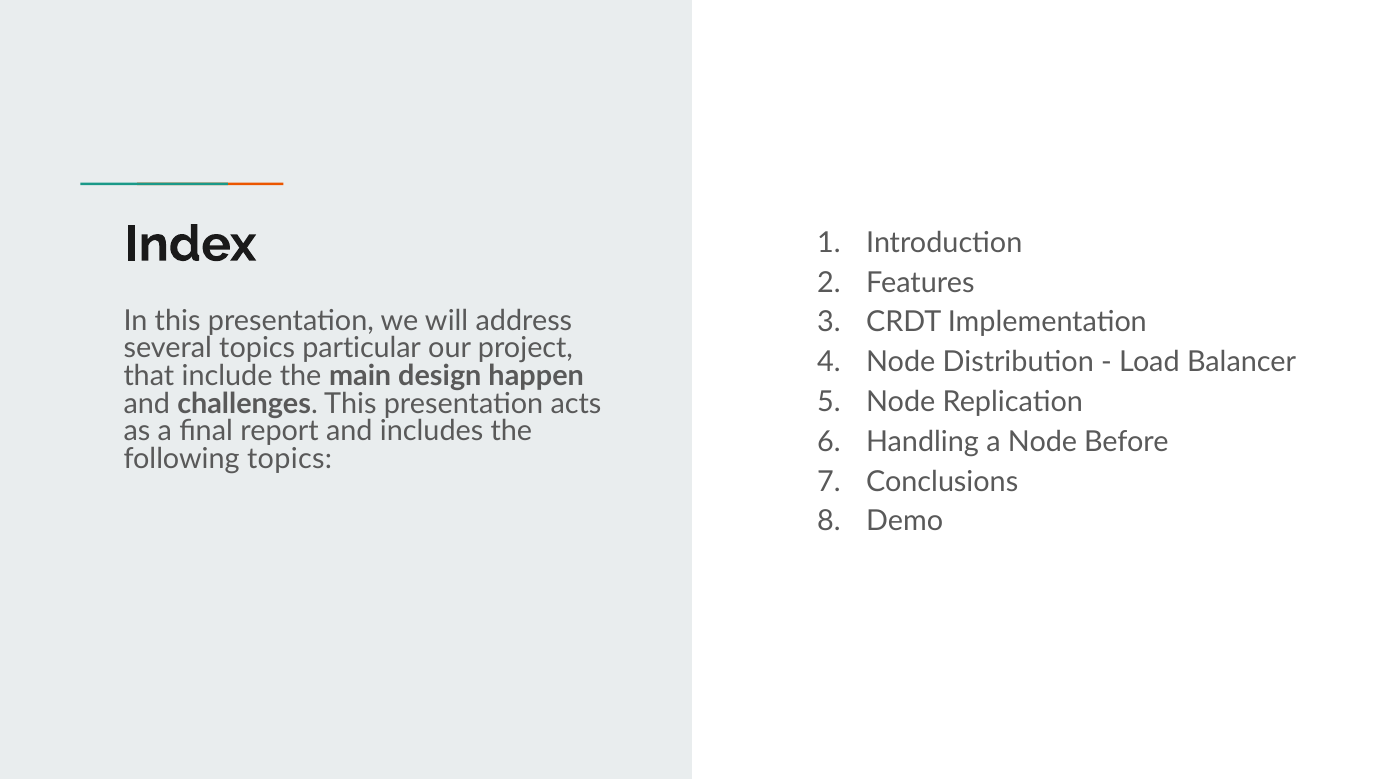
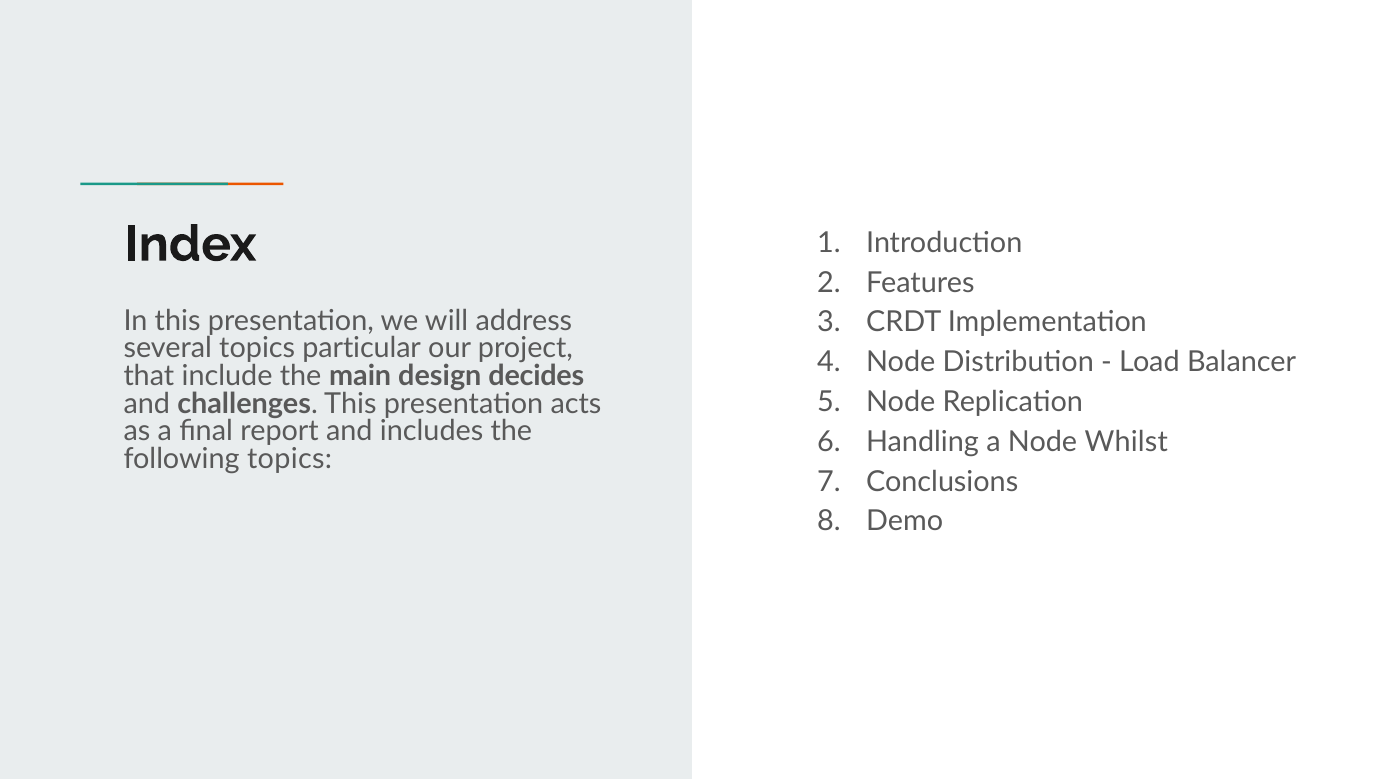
happen: happen -> decides
Before: Before -> Whilst
